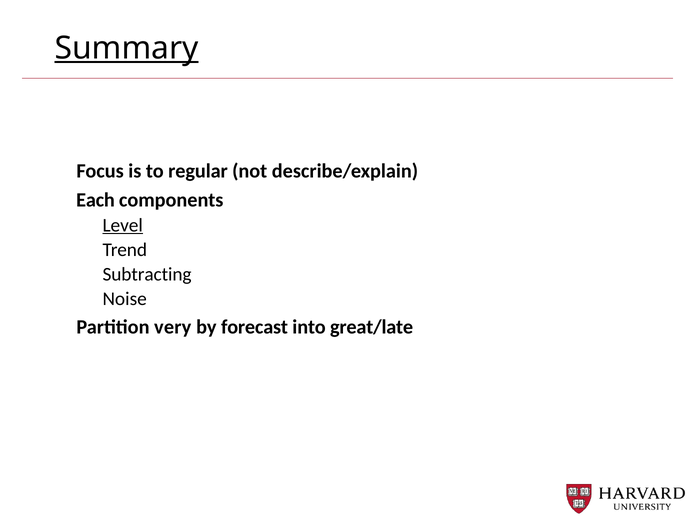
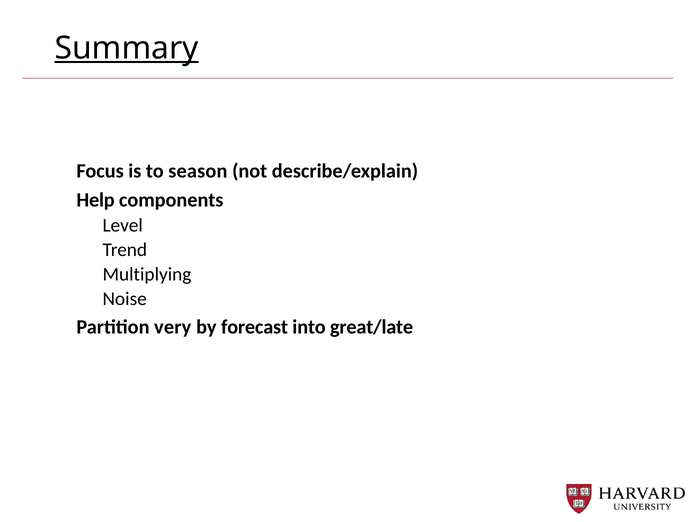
regular: regular -> season
Each: Each -> Help
Level underline: present -> none
Subtracting: Subtracting -> Multiplying
